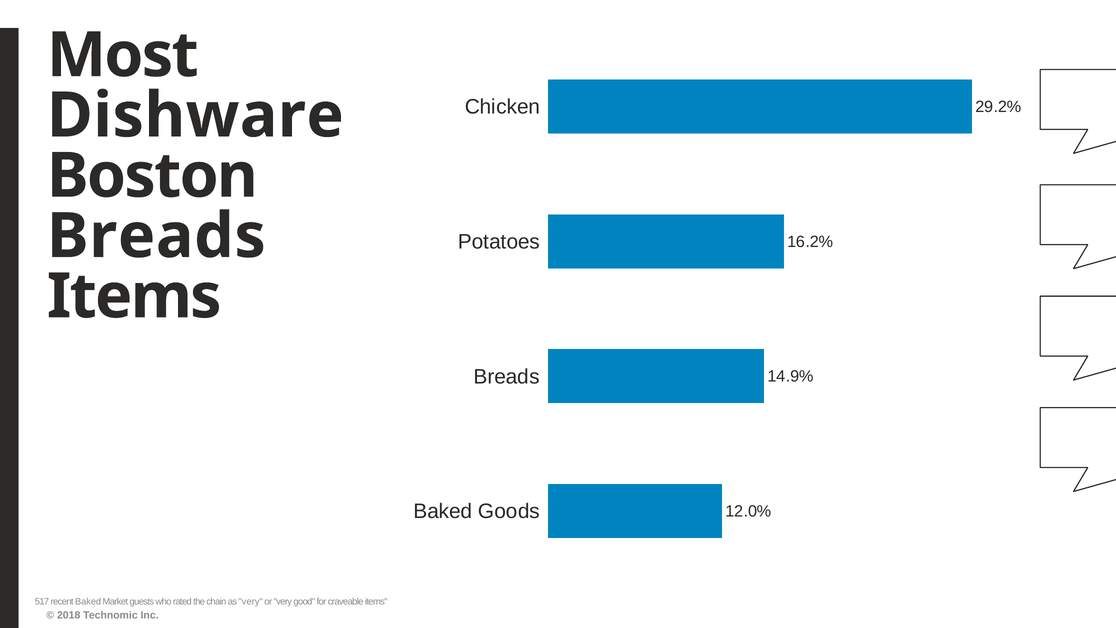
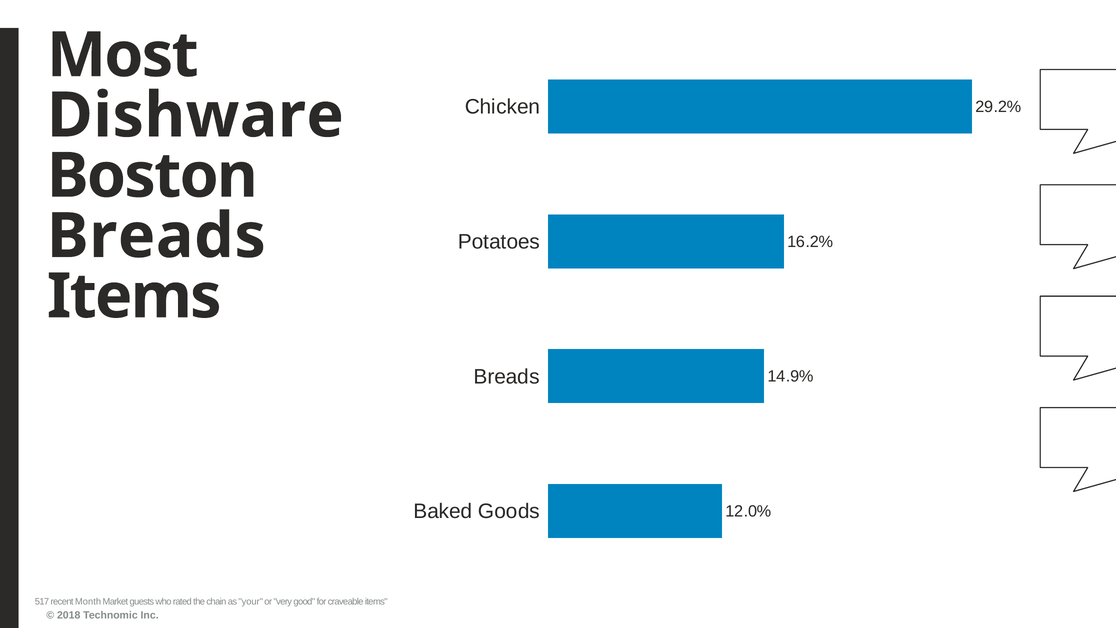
recent Baked: Baked -> Month
as very: very -> your
